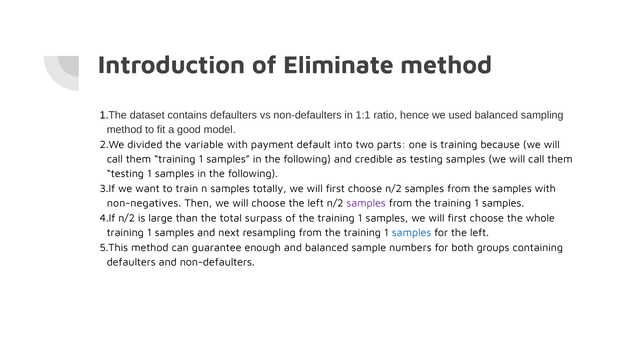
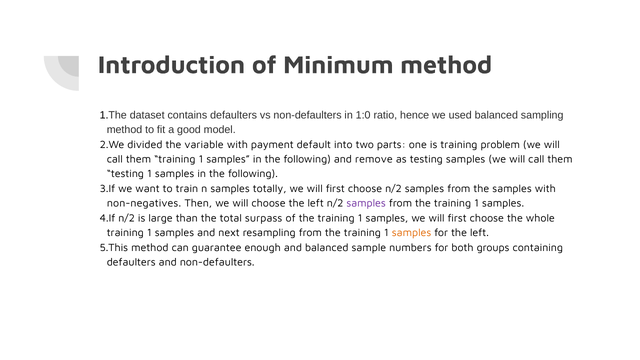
Eliminate: Eliminate -> Minimum
1:1: 1:1 -> 1:0
because: because -> problem
credible: credible -> remove
samples at (412, 233) colour: blue -> orange
